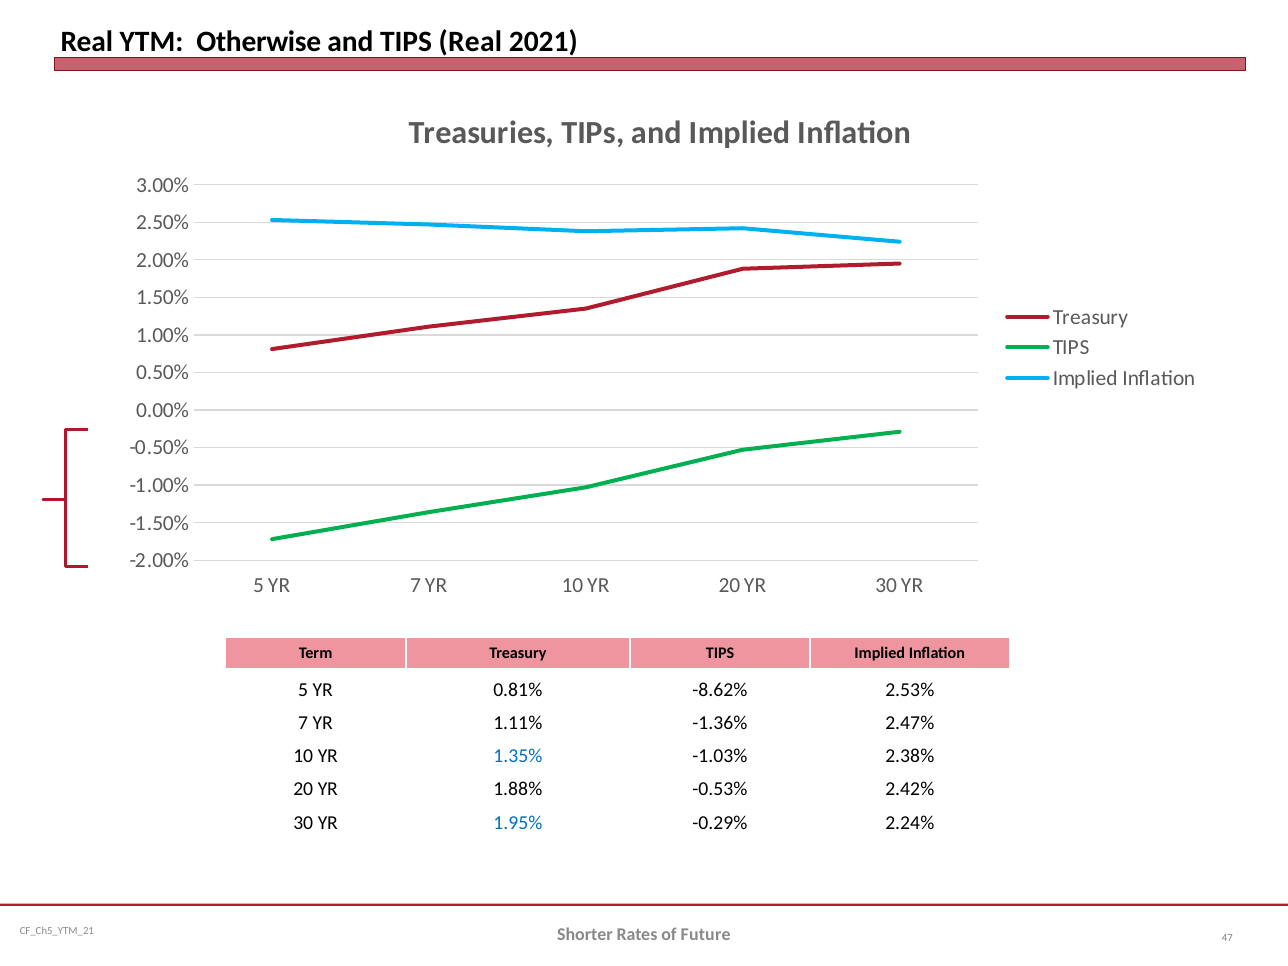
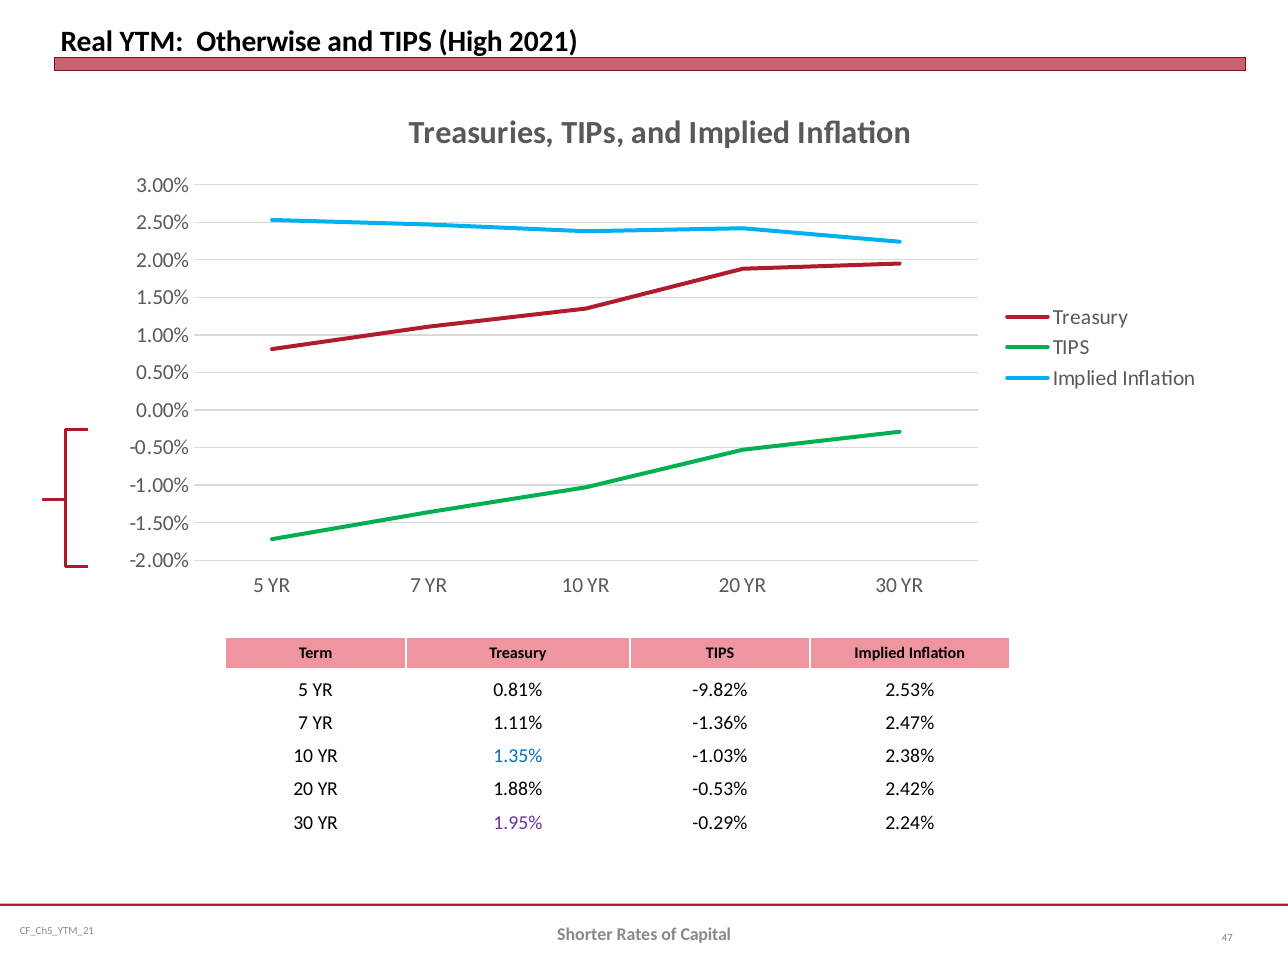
TIPS Real: Real -> High
-8.62%: -8.62% -> -9.82%
1.95% colour: blue -> purple
Future: Future -> Capital
